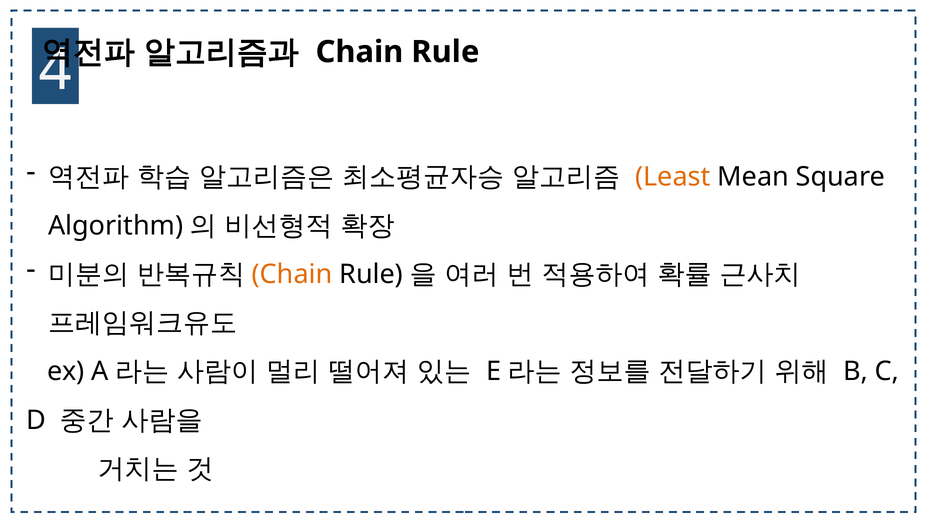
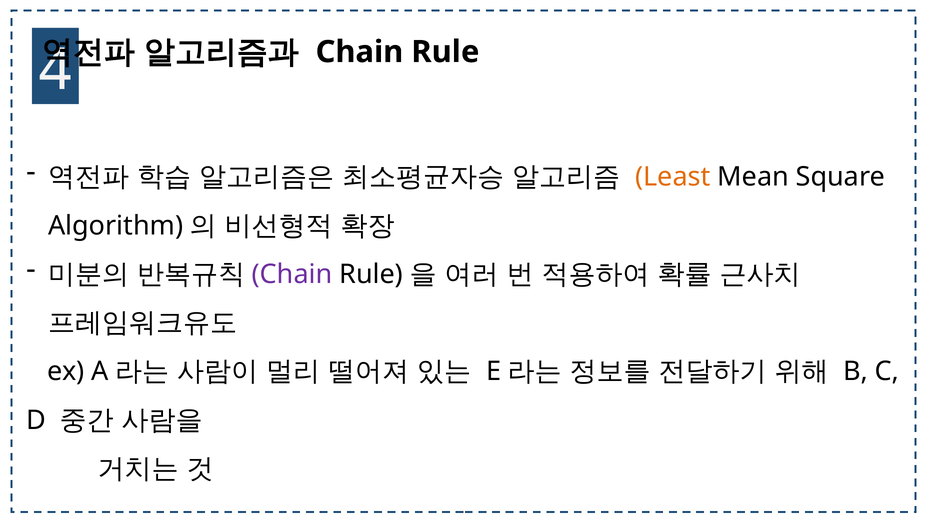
Chain at (292, 274) colour: orange -> purple
